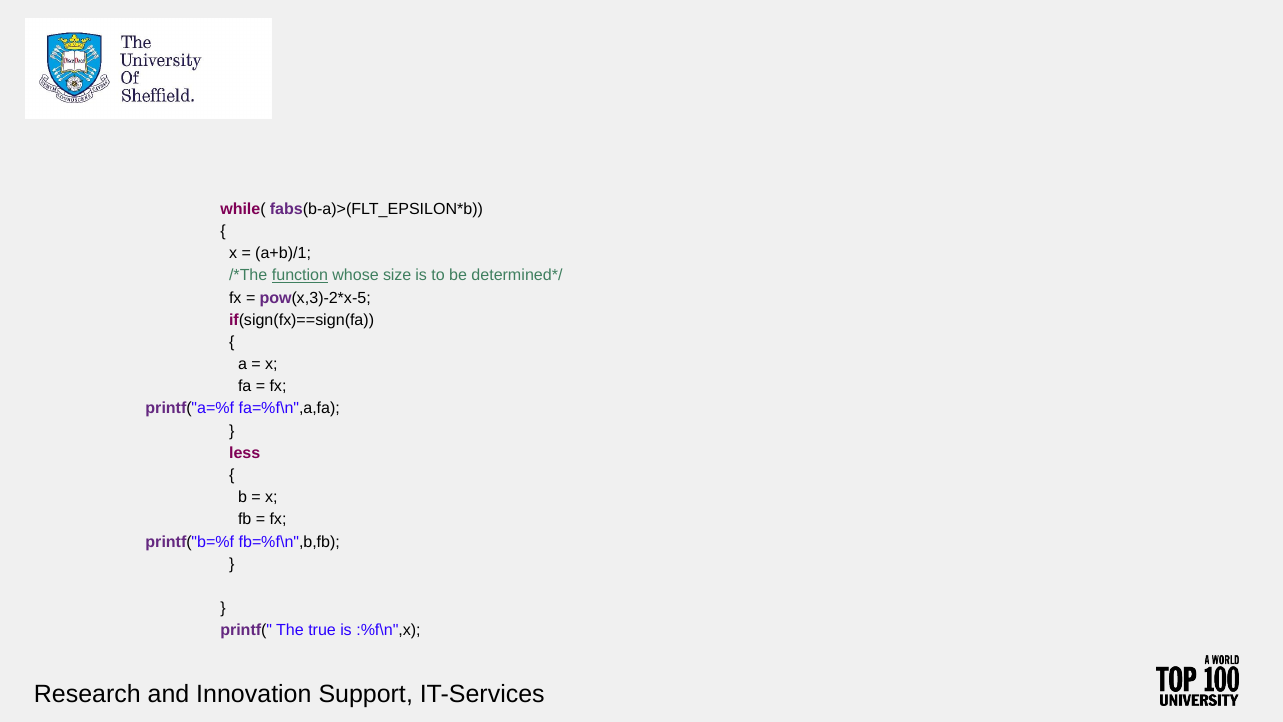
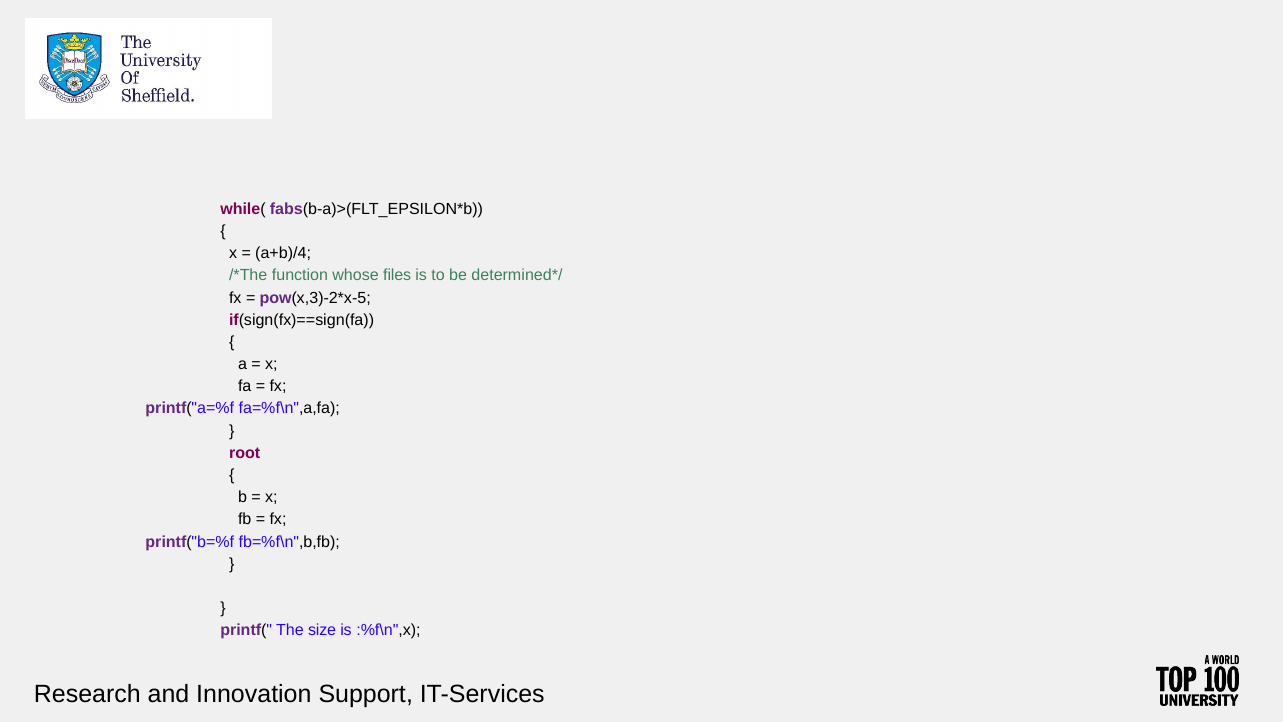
a+b)/1: a+b)/1 -> a+b)/4
function underline: present -> none
size: size -> files
less: less -> root
true: true -> size
